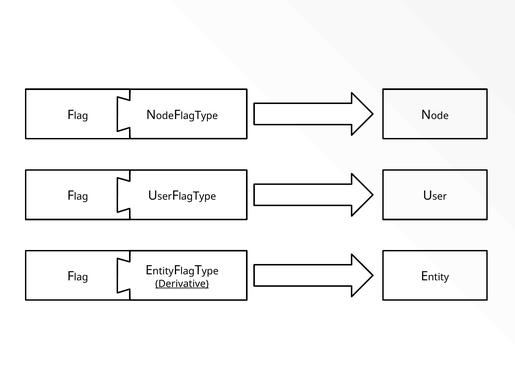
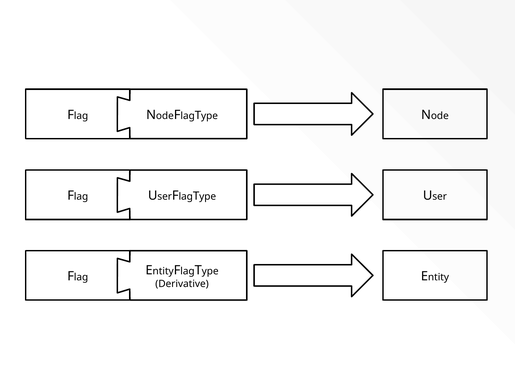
Derivative underline: present -> none
